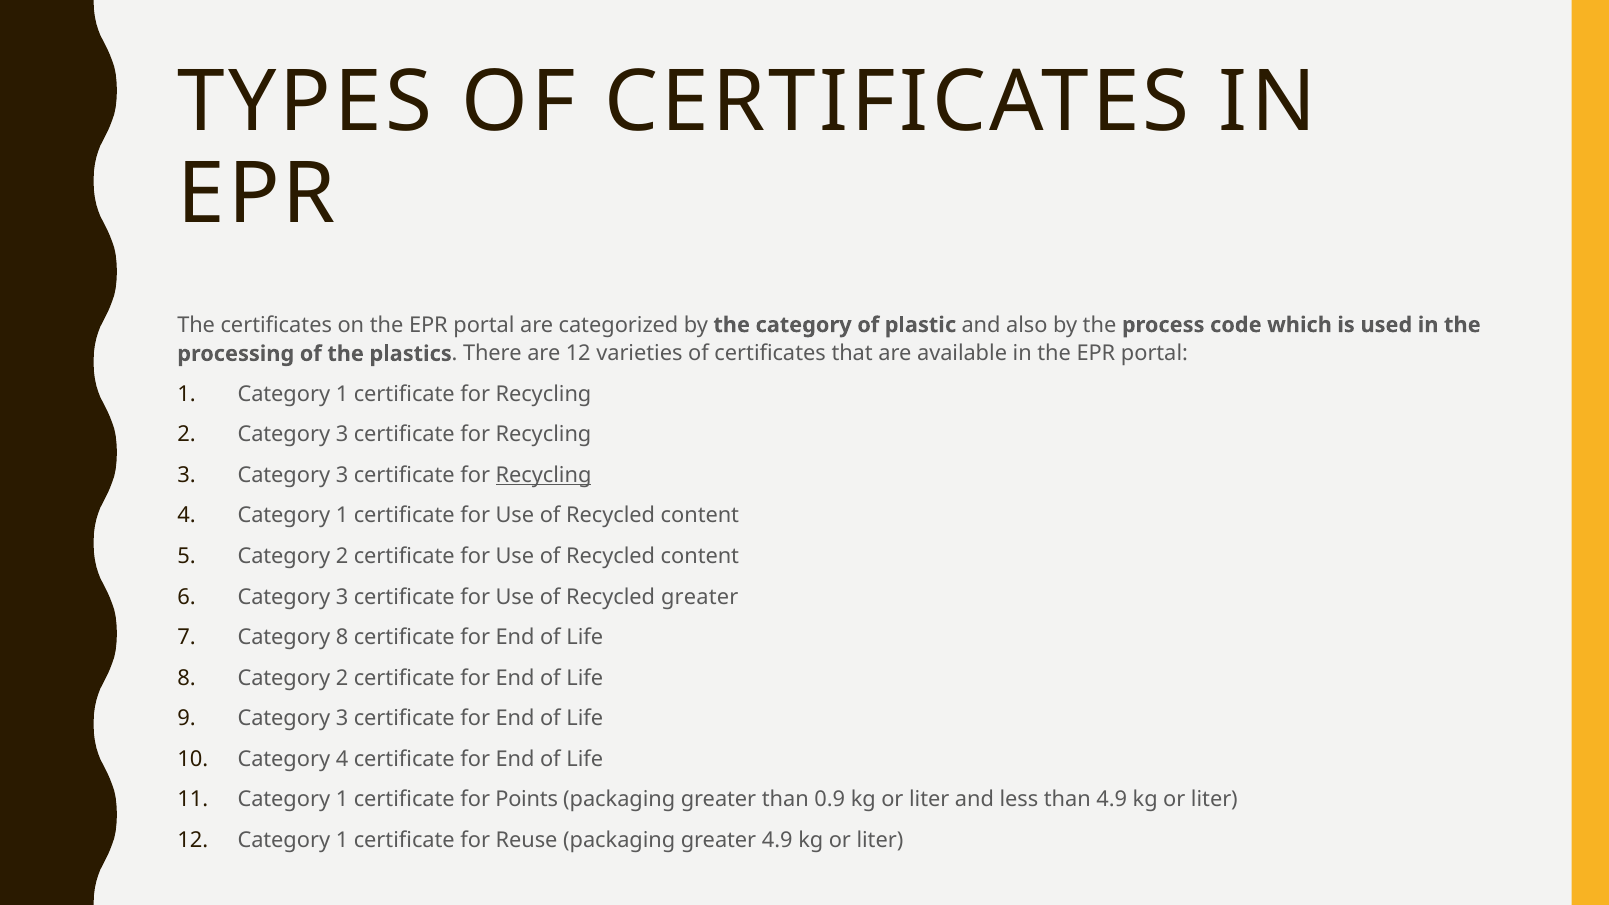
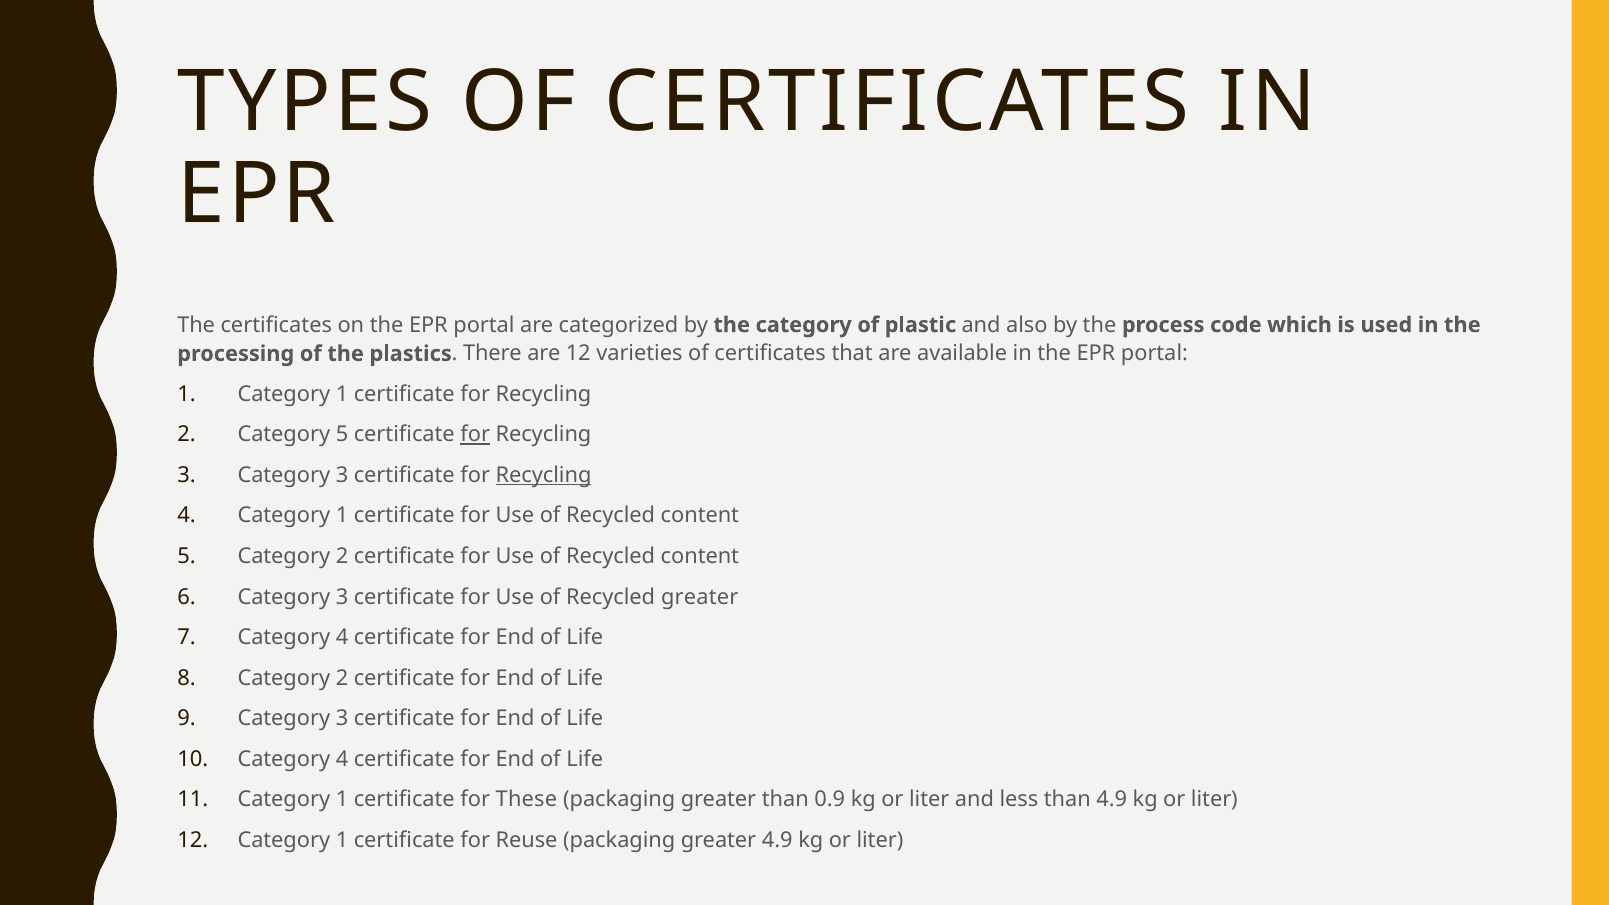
2 Category 3: 3 -> 5
for at (475, 435) underline: none -> present
8 at (342, 637): 8 -> 4
Points: Points -> These
